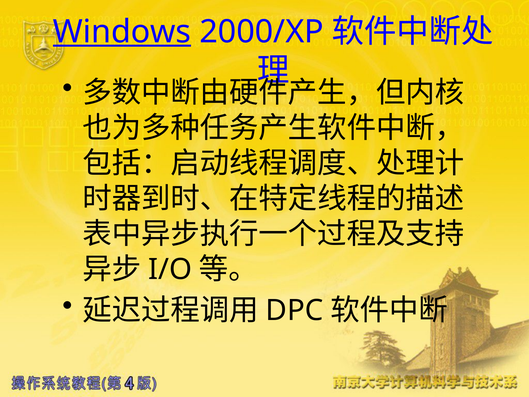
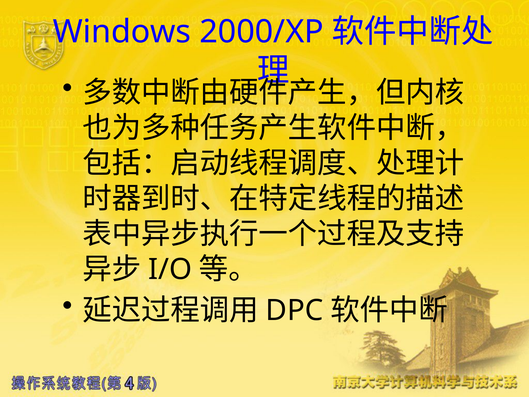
Windows underline: present -> none
